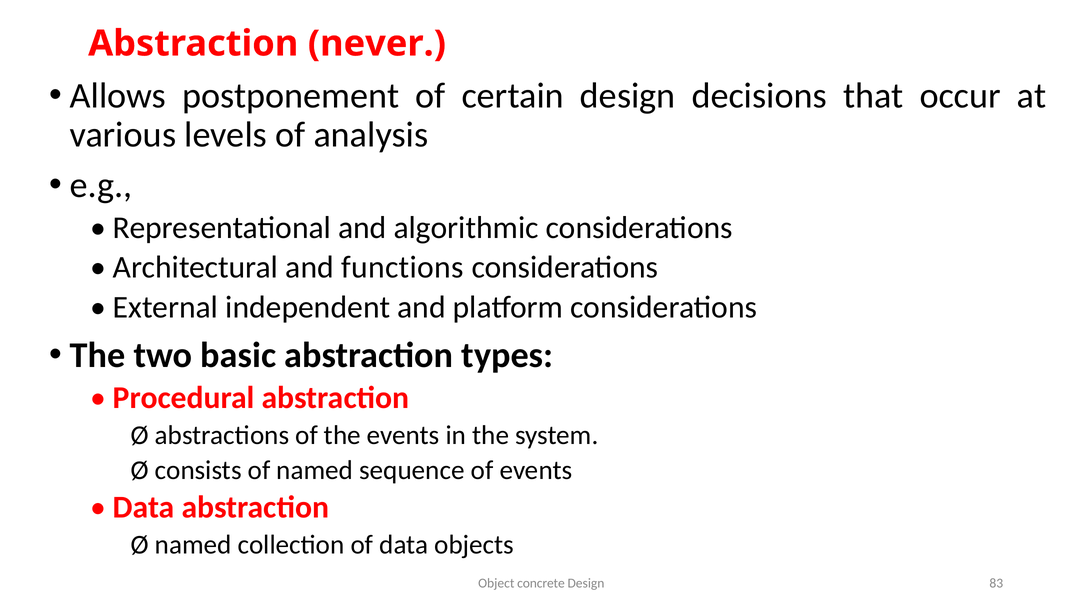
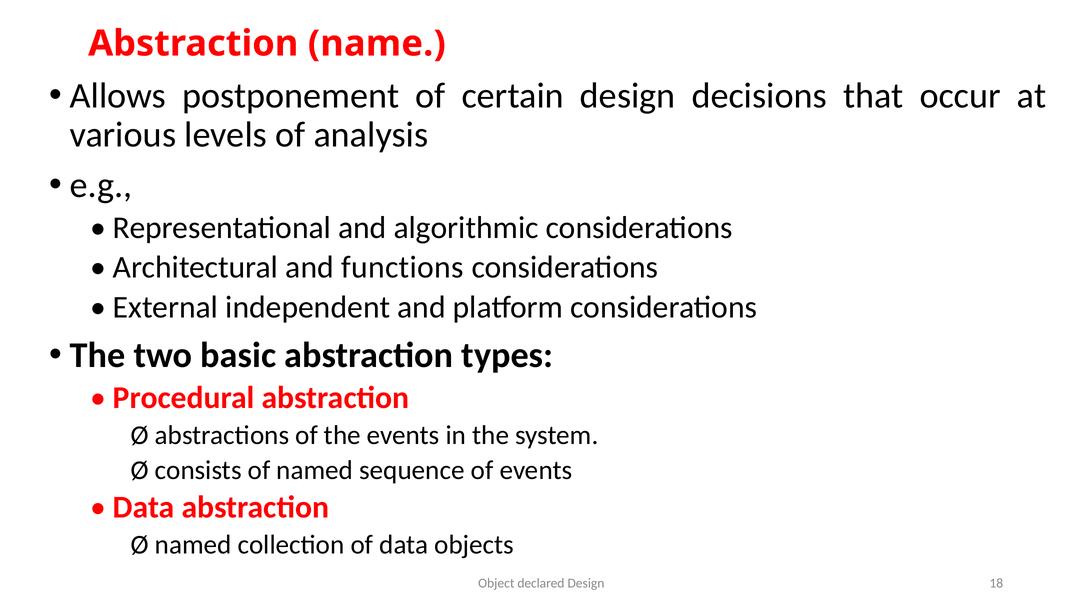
never: never -> name
concrete: concrete -> declared
83: 83 -> 18
